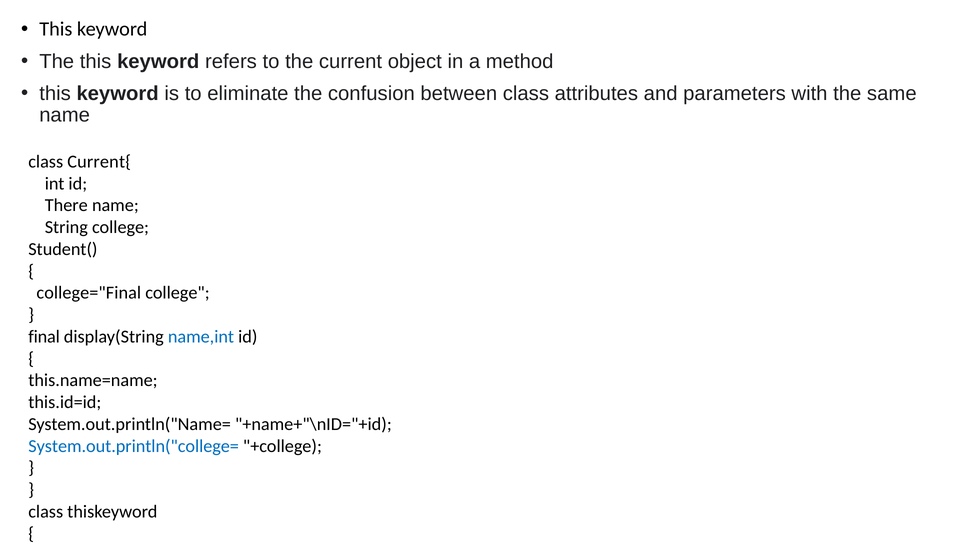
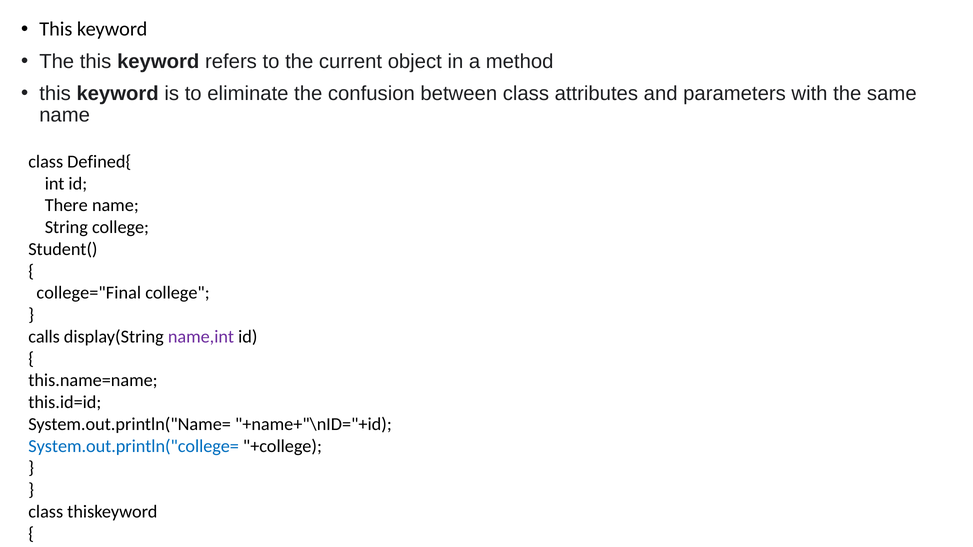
Current{: Current{ -> Defined{
final: final -> calls
name,int colour: blue -> purple
